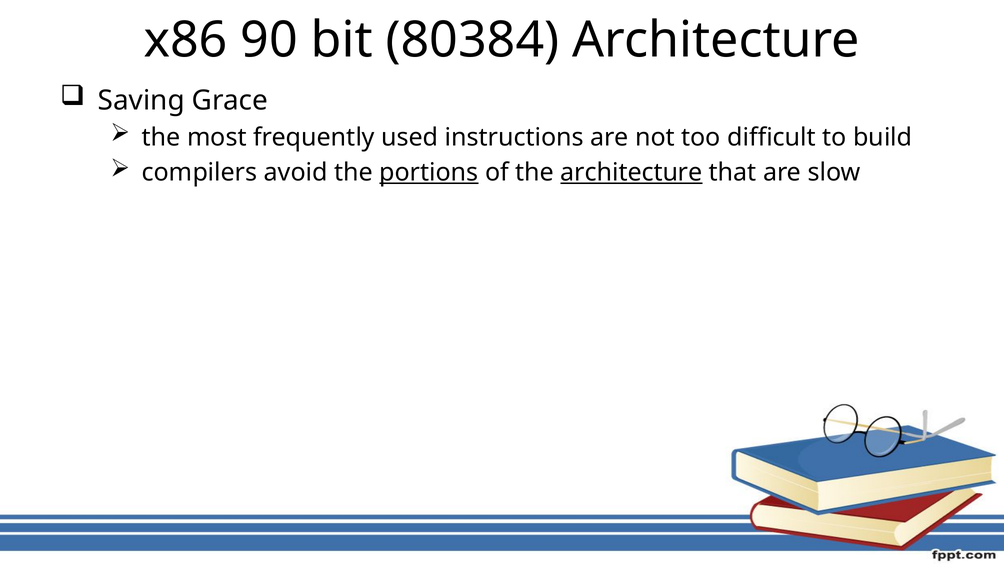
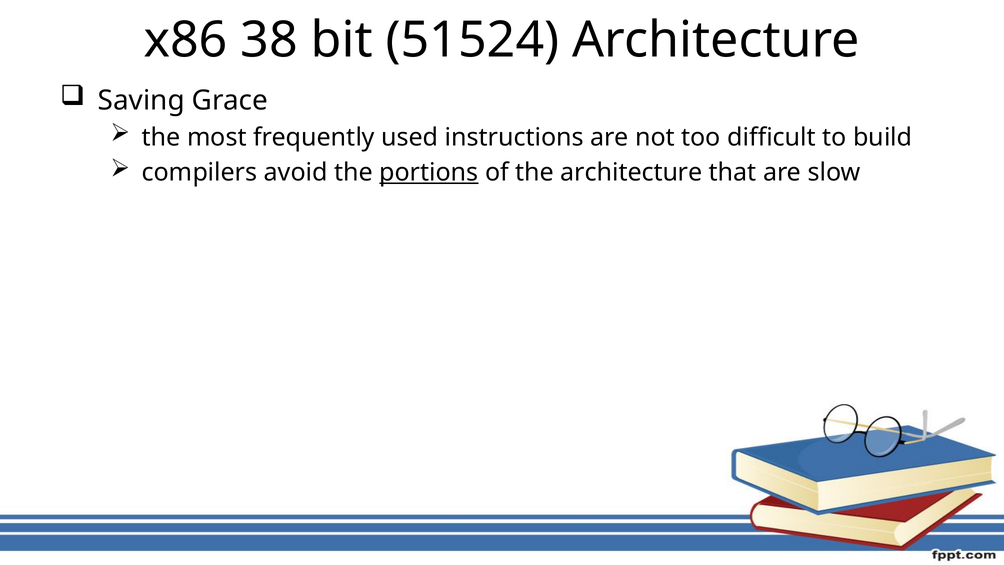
90: 90 -> 38
80384: 80384 -> 51524
architecture at (631, 172) underline: present -> none
